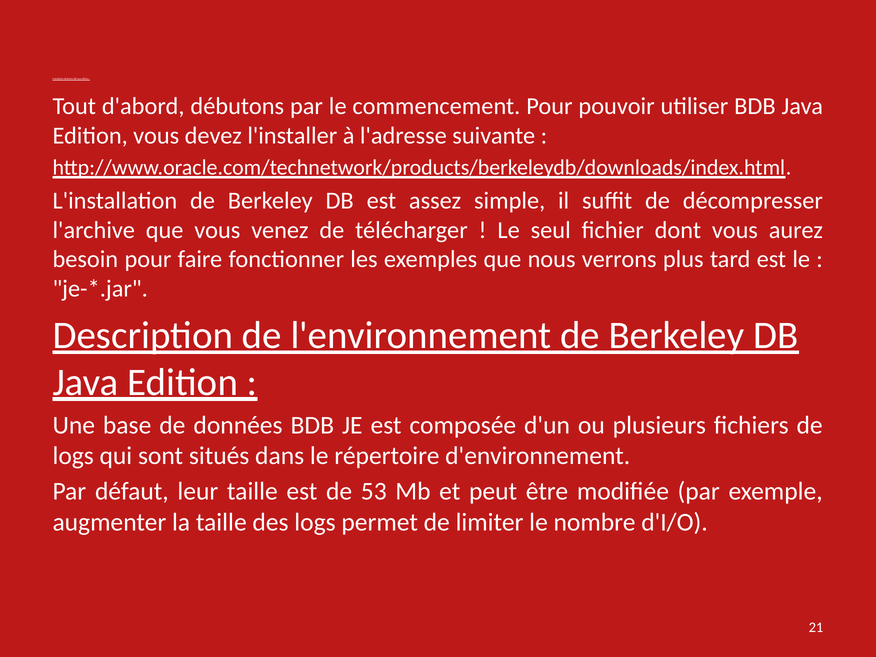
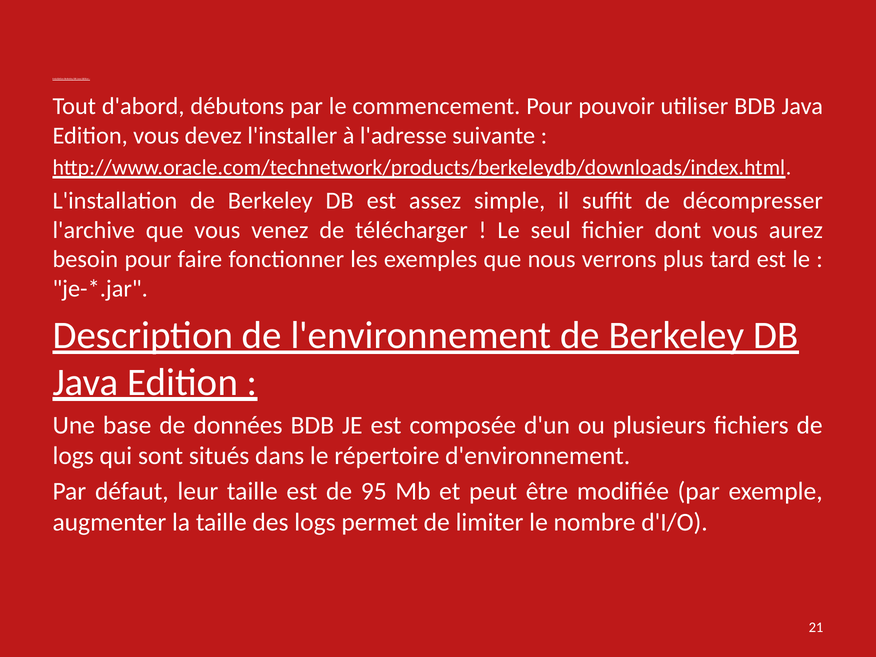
53: 53 -> 95
